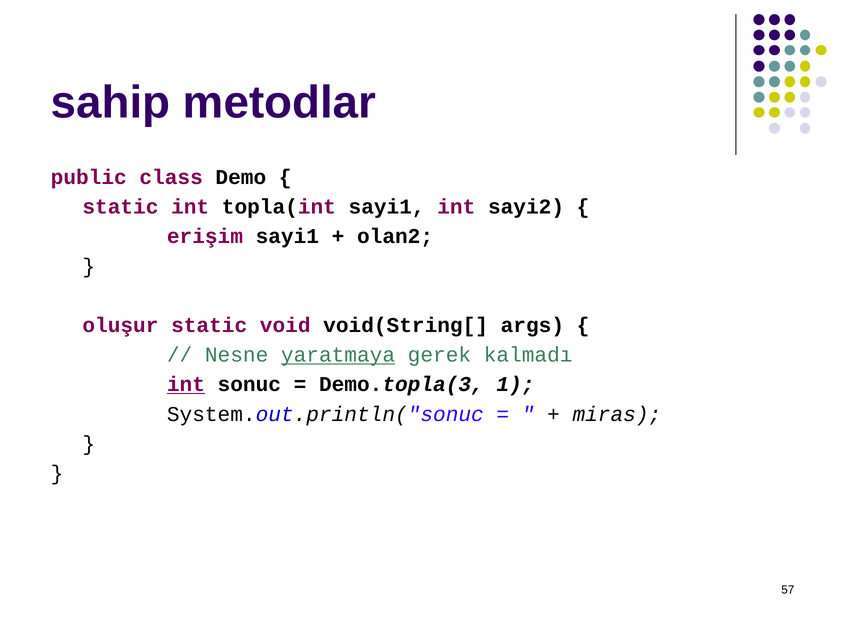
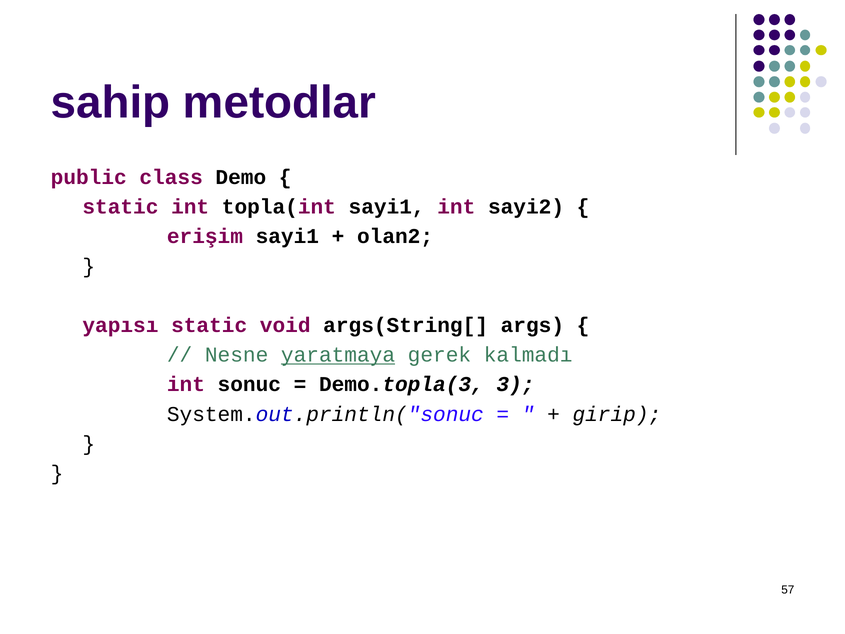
oluşur: oluşur -> yapısı
void(String[: void(String[ -> args(String[
int at (186, 384) underline: present -> none
1: 1 -> 3
miras: miras -> girip
